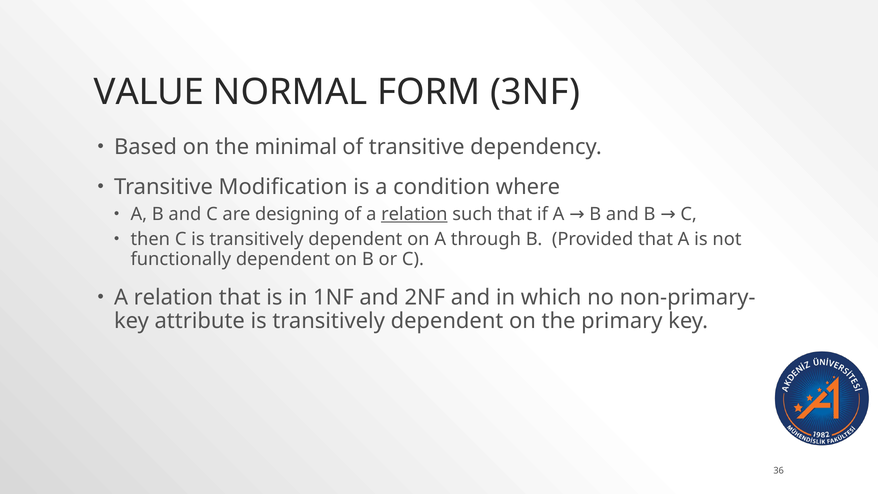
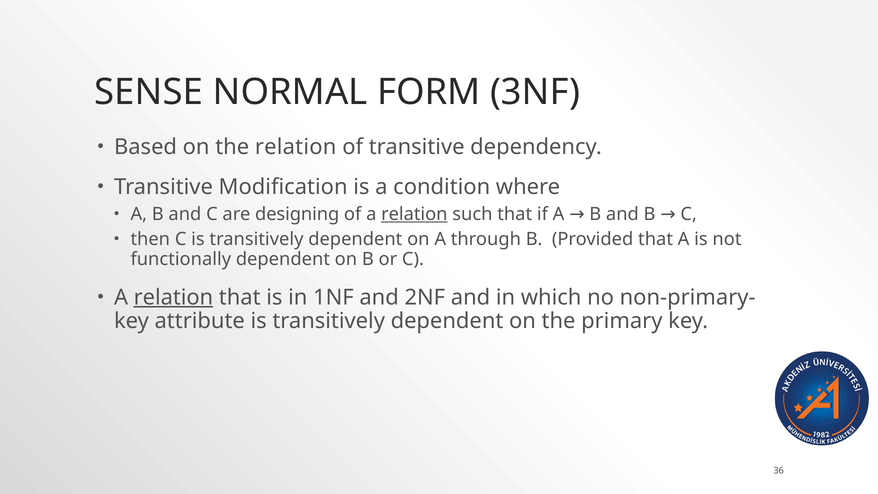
VALUE: VALUE -> SENSE
the minimal: minimal -> relation
relation at (173, 297) underline: none -> present
